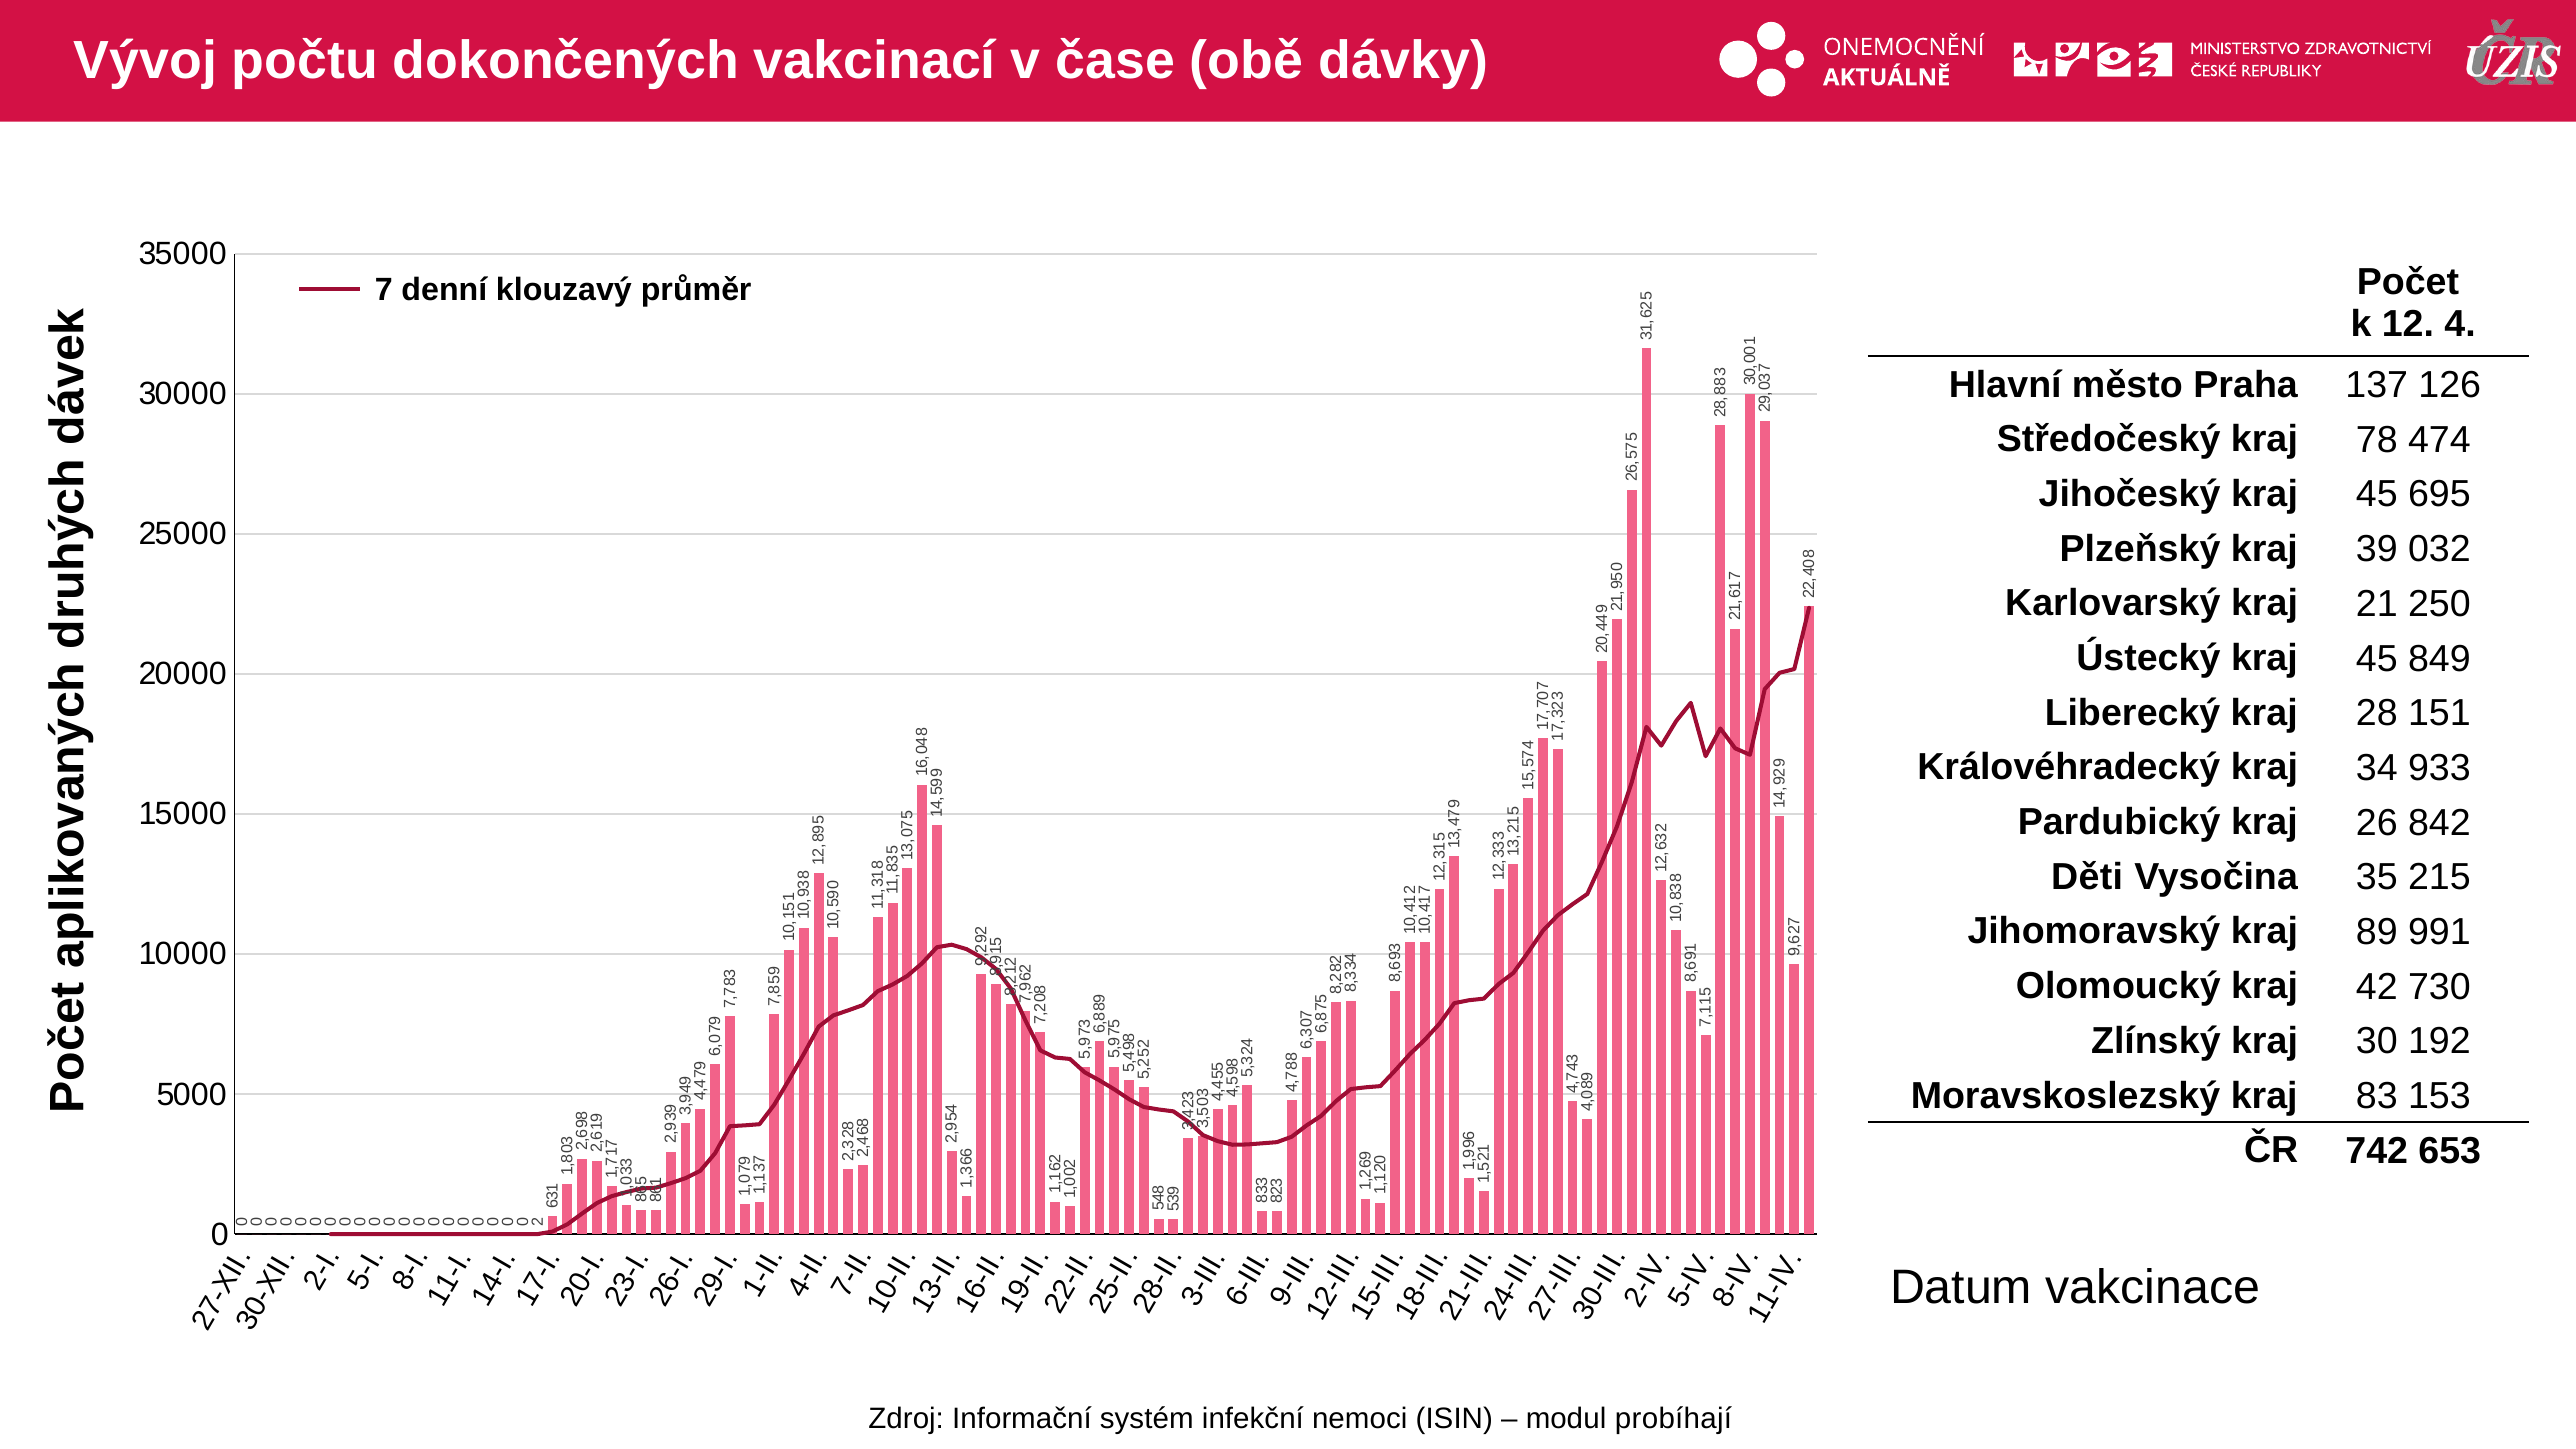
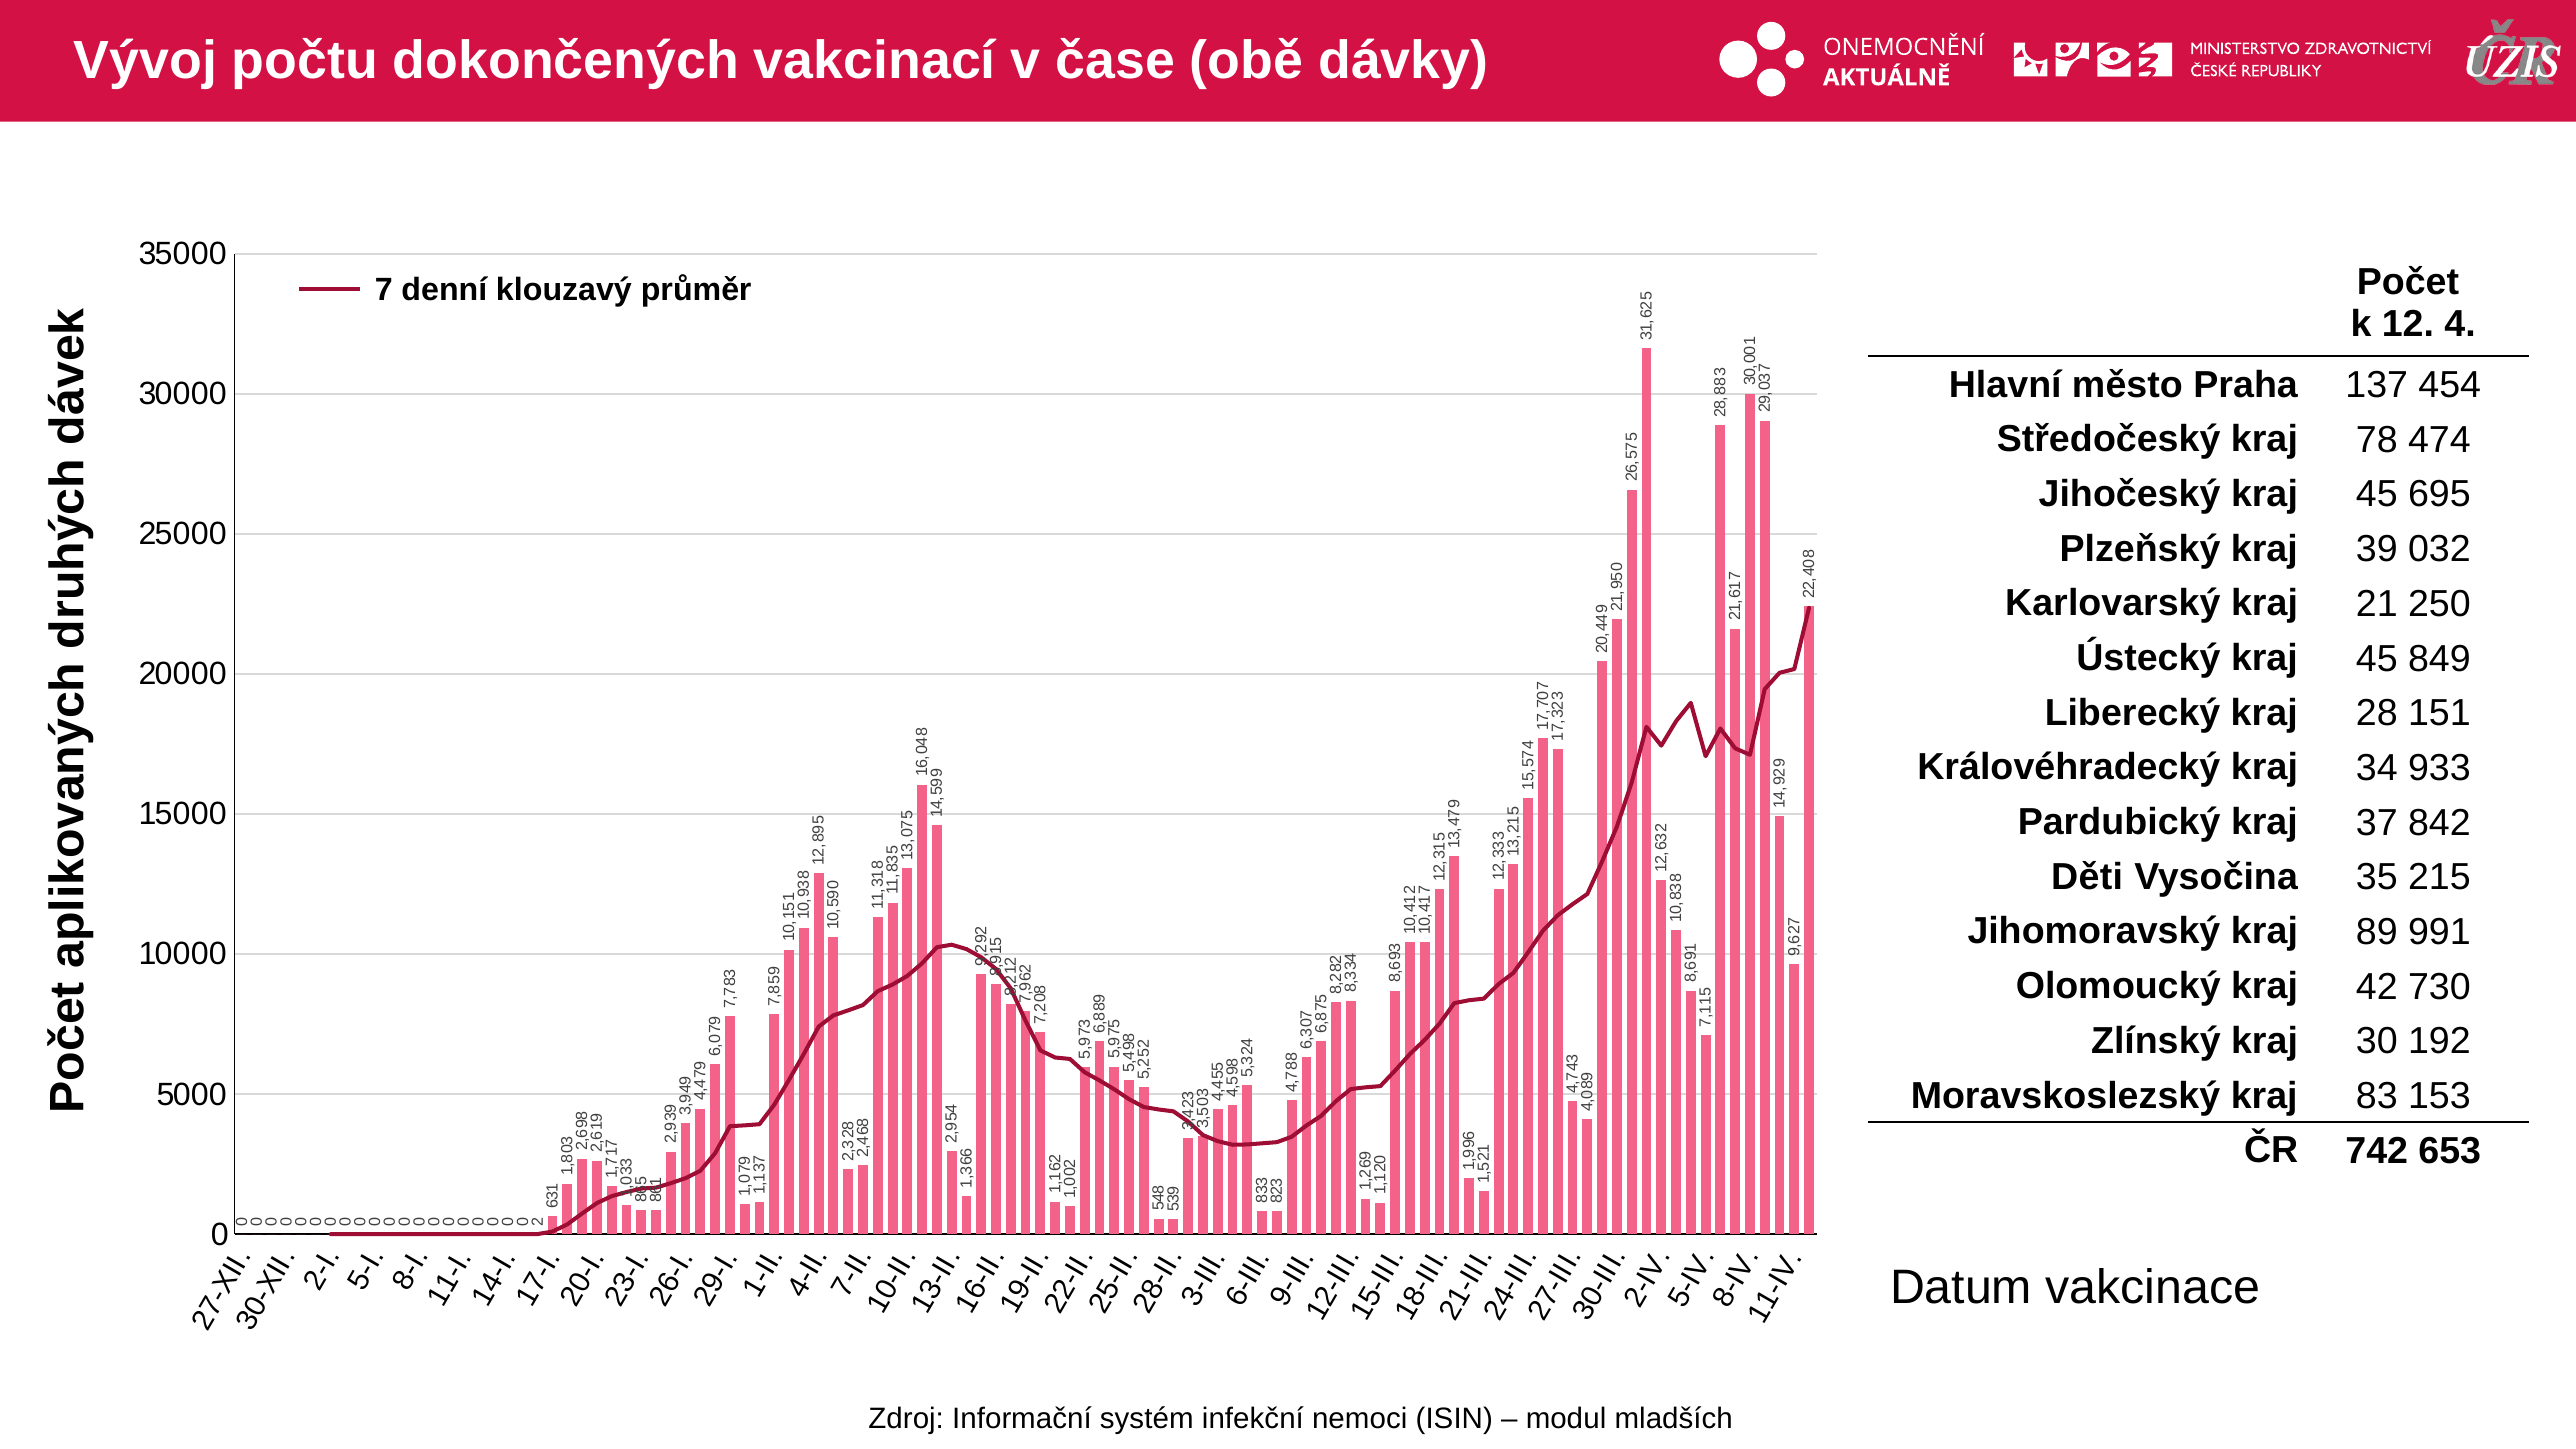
126: 126 -> 454
26: 26 -> 37
probíhají: probíhají -> mladších
